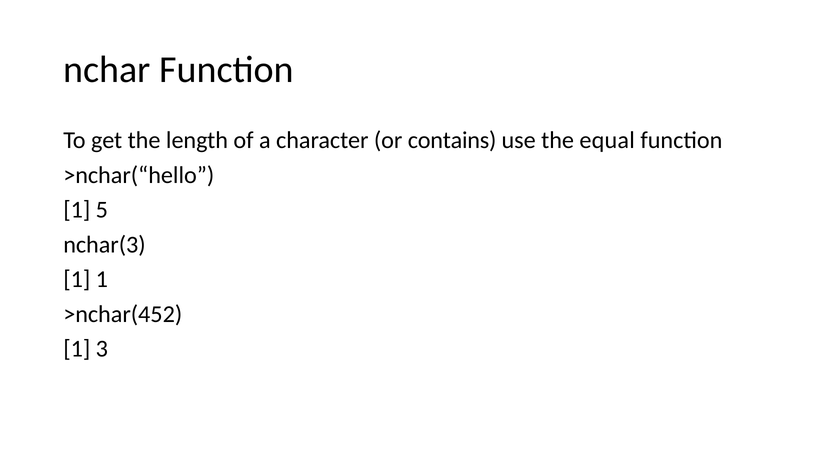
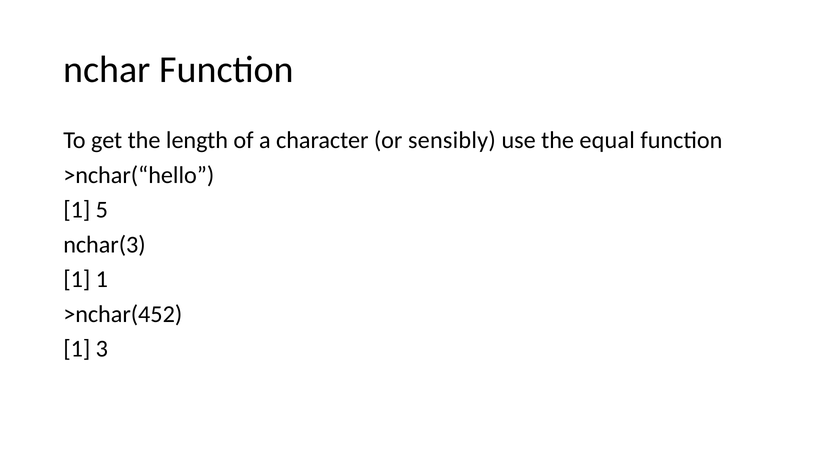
contains: contains -> sensibly
